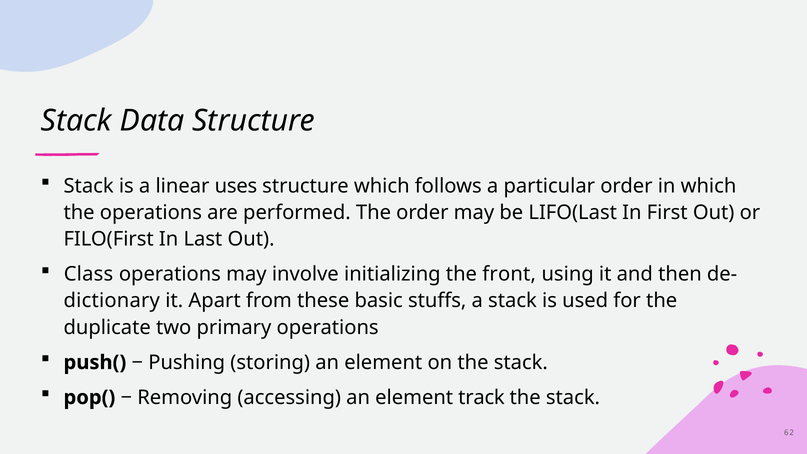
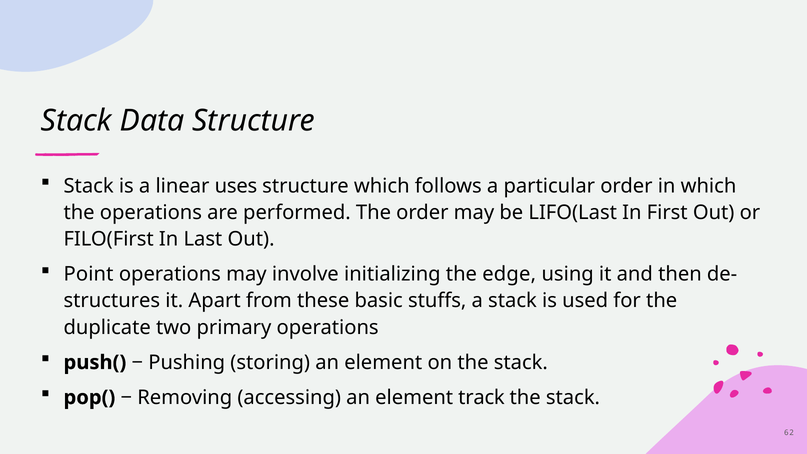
Class: Class -> Point
front: front -> edge
dictionary: dictionary -> structures
